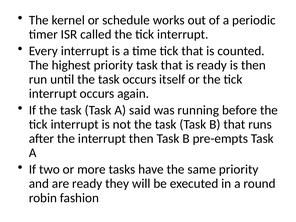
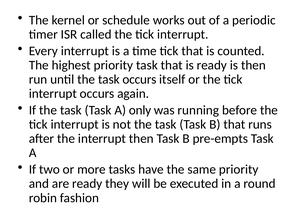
said: said -> only
